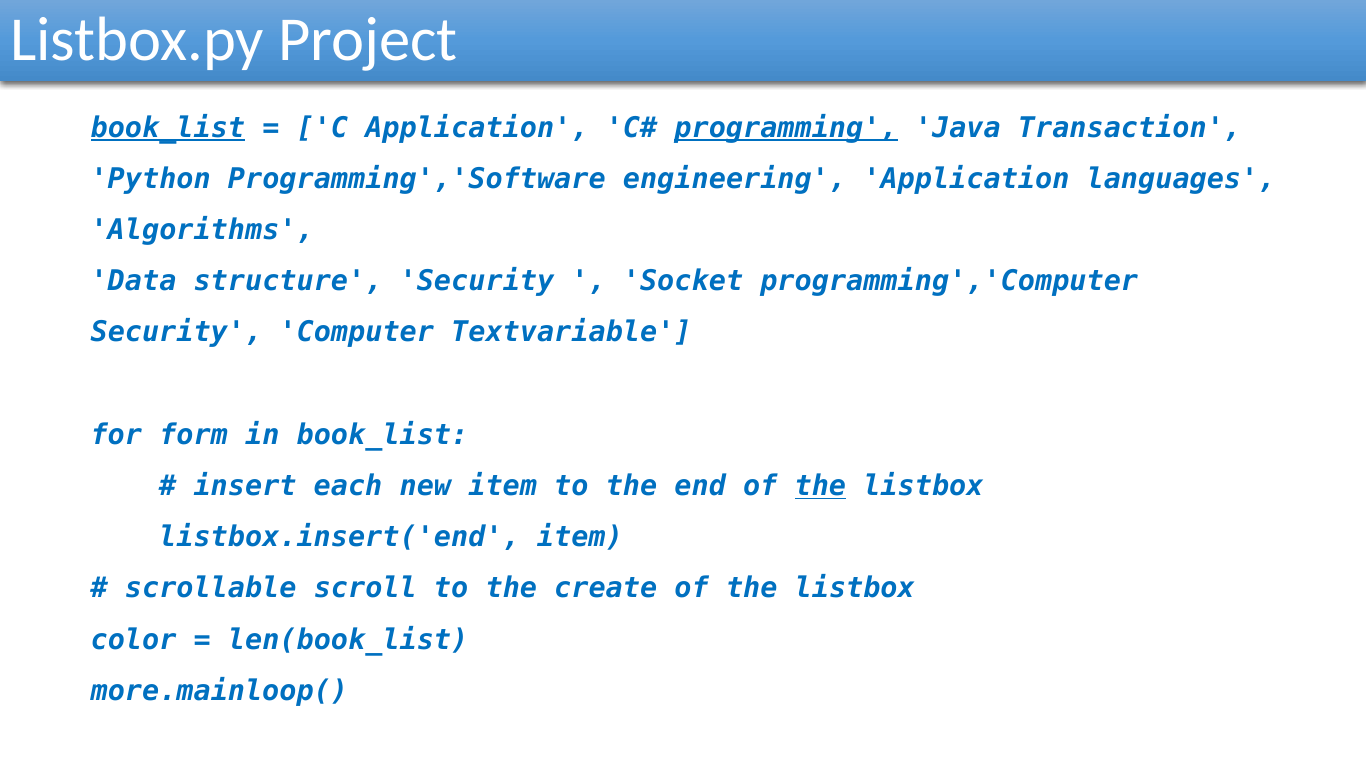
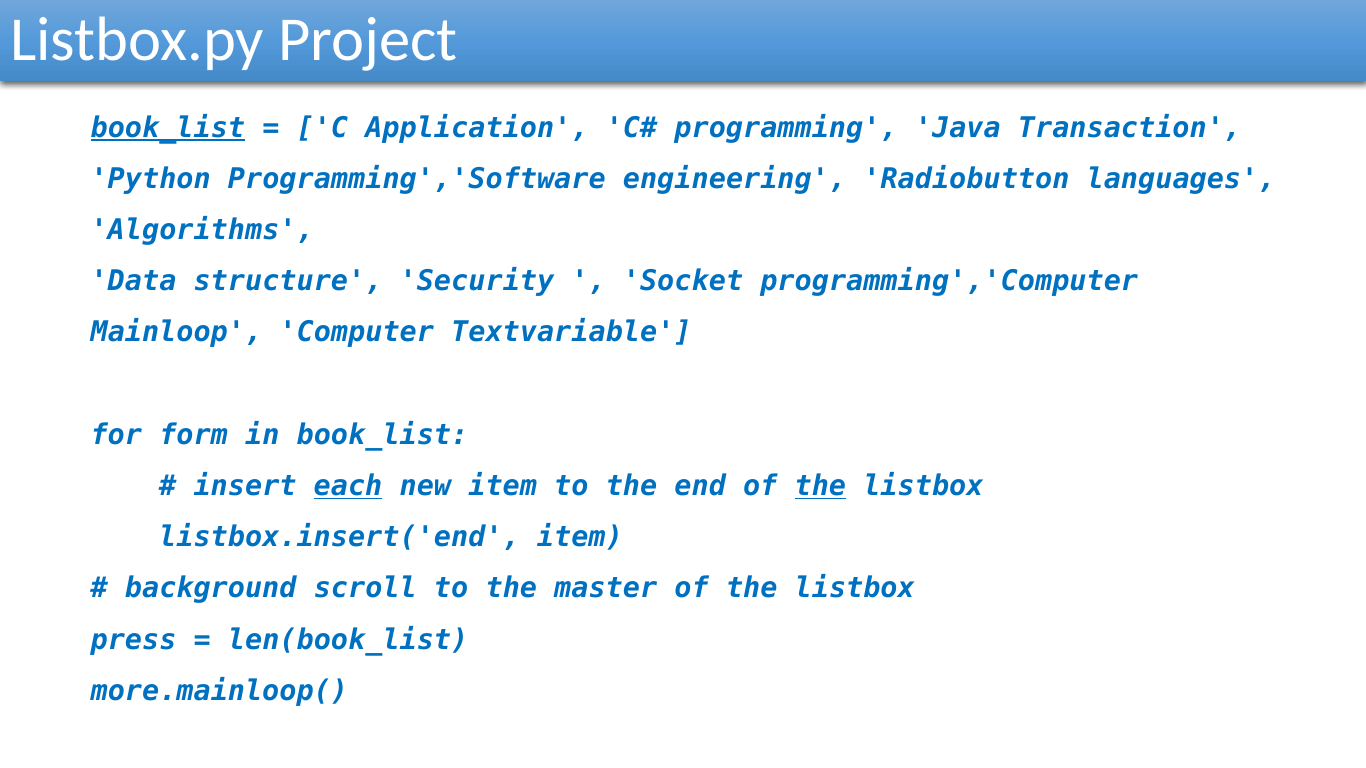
programming underline: present -> none
engineering Application: Application -> Radiobutton
Security at (176, 333): Security -> Mainloop
each underline: none -> present
scrollable: scrollable -> background
create: create -> master
color: color -> press
